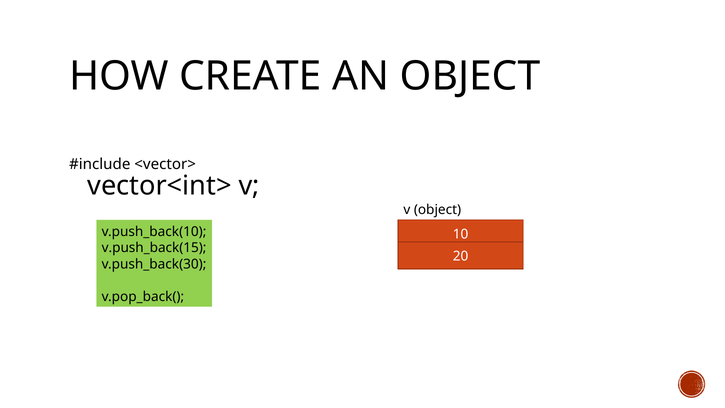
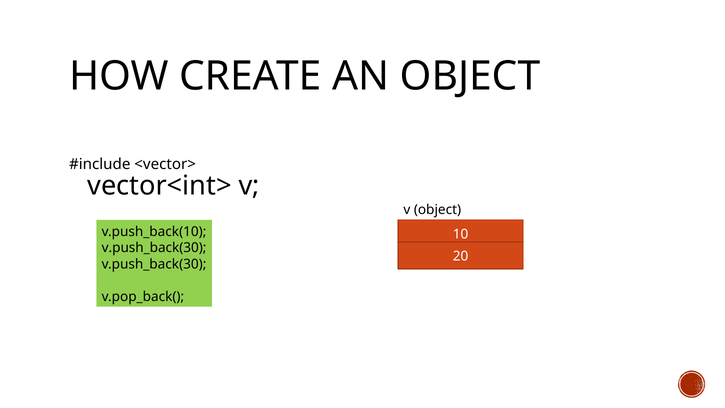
v.push_back(15 at (154, 248): v.push_back(15 -> v.push_back(30
